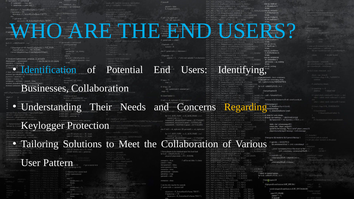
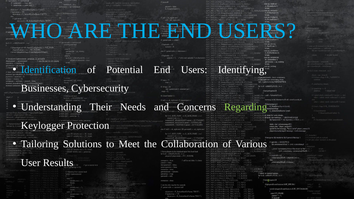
Businesses Collaboration: Collaboration -> Cybersecurity
Regarding colour: yellow -> light green
Pattern: Pattern -> Results
